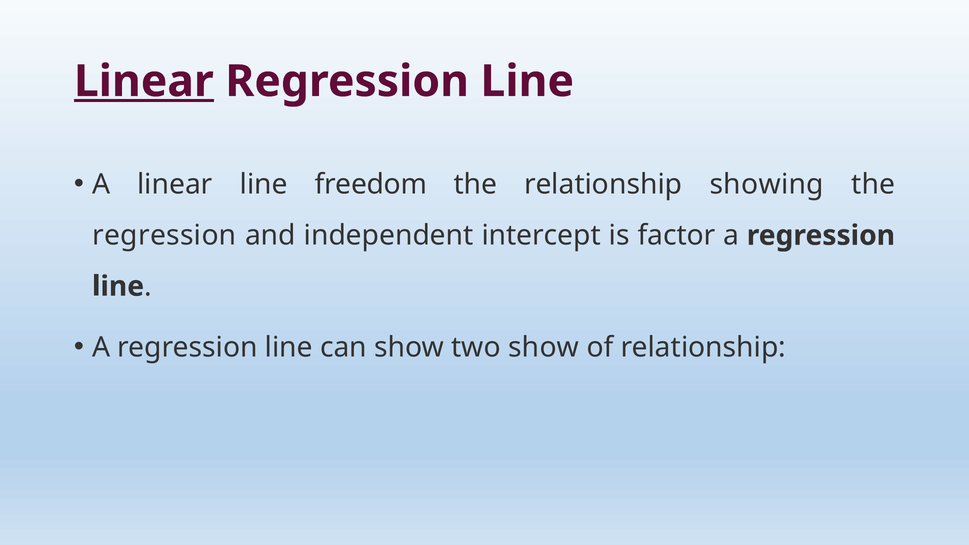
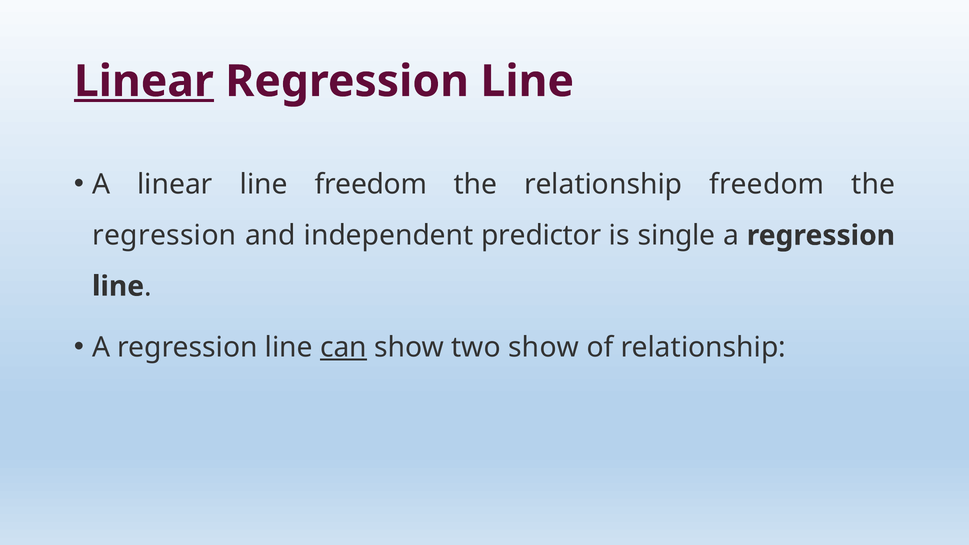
relationship showing: showing -> freedom
intercept: intercept -> predictor
factor: factor -> single
can underline: none -> present
